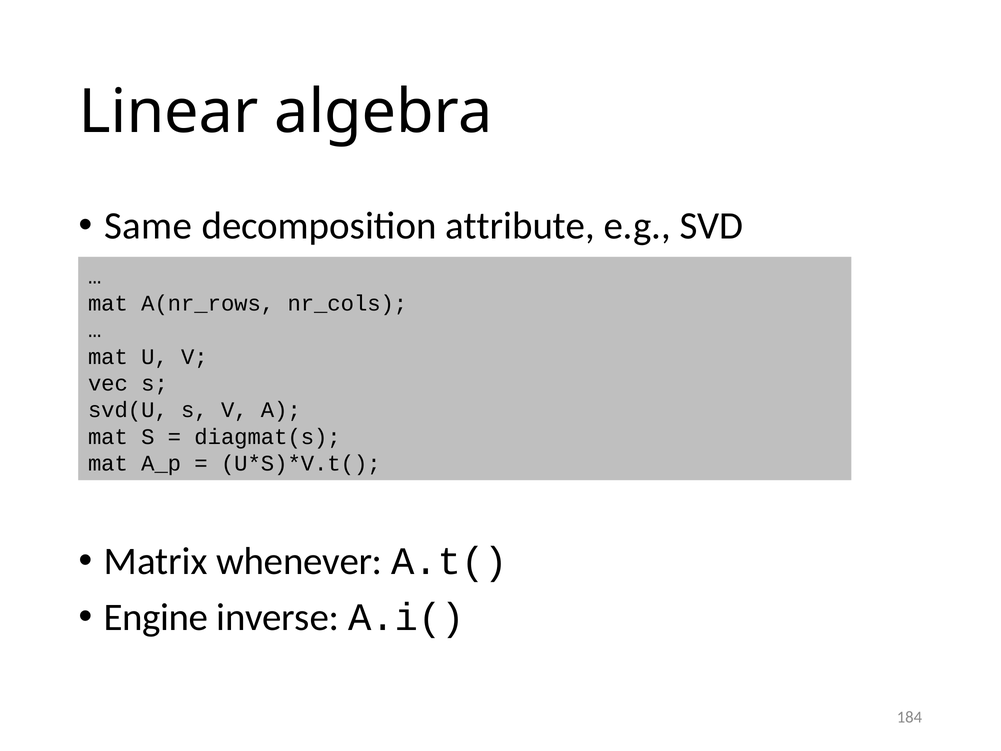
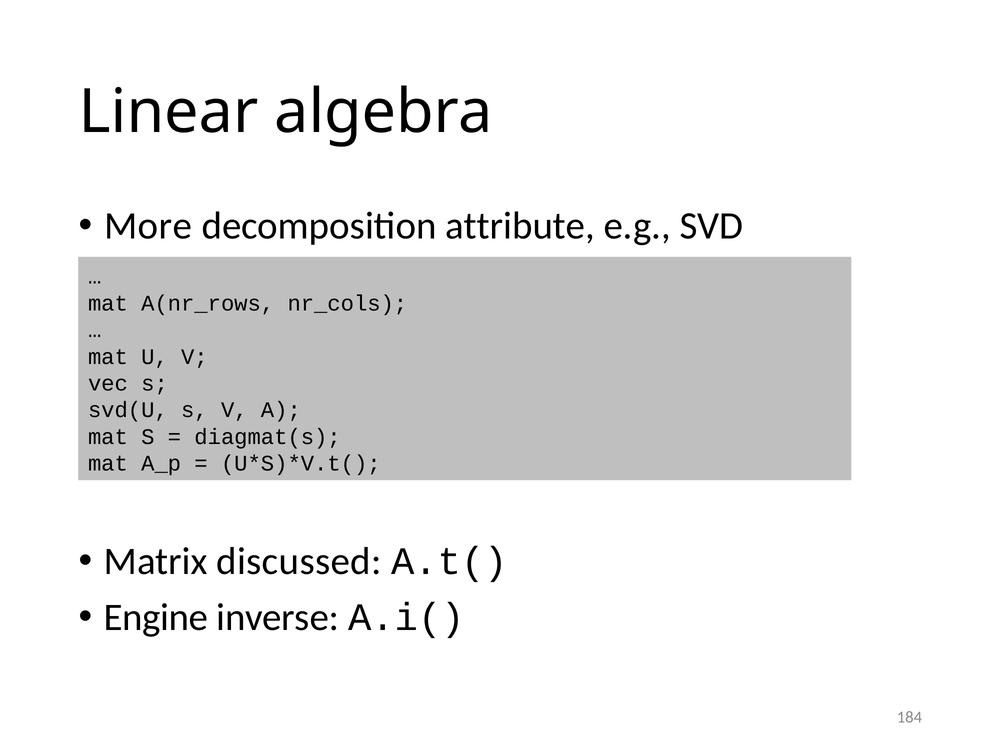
Same: Same -> More
whenever: whenever -> discussed
